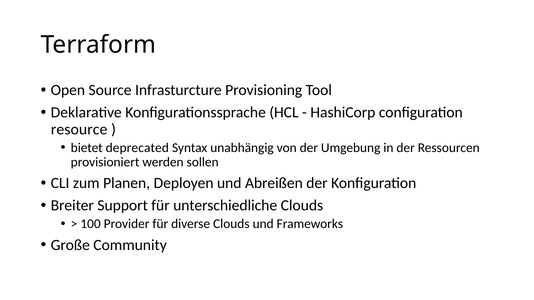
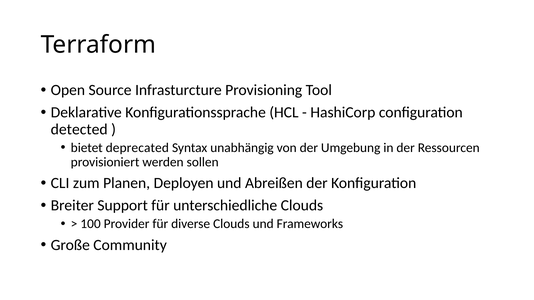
resource: resource -> detected
